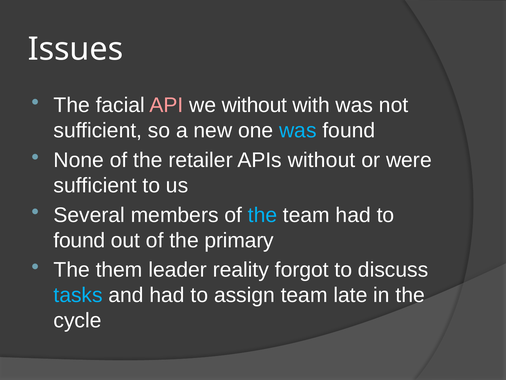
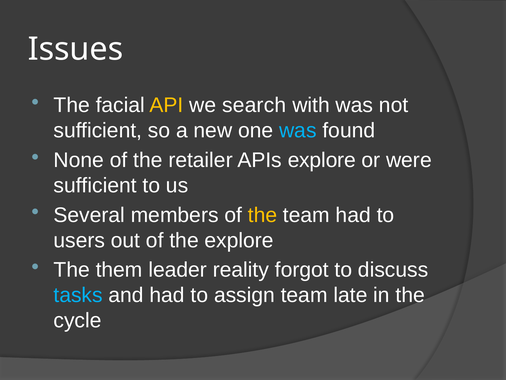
API colour: pink -> yellow
we without: without -> search
APIs without: without -> explore
the at (262, 215) colour: light blue -> yellow
found at (79, 240): found -> users
the primary: primary -> explore
